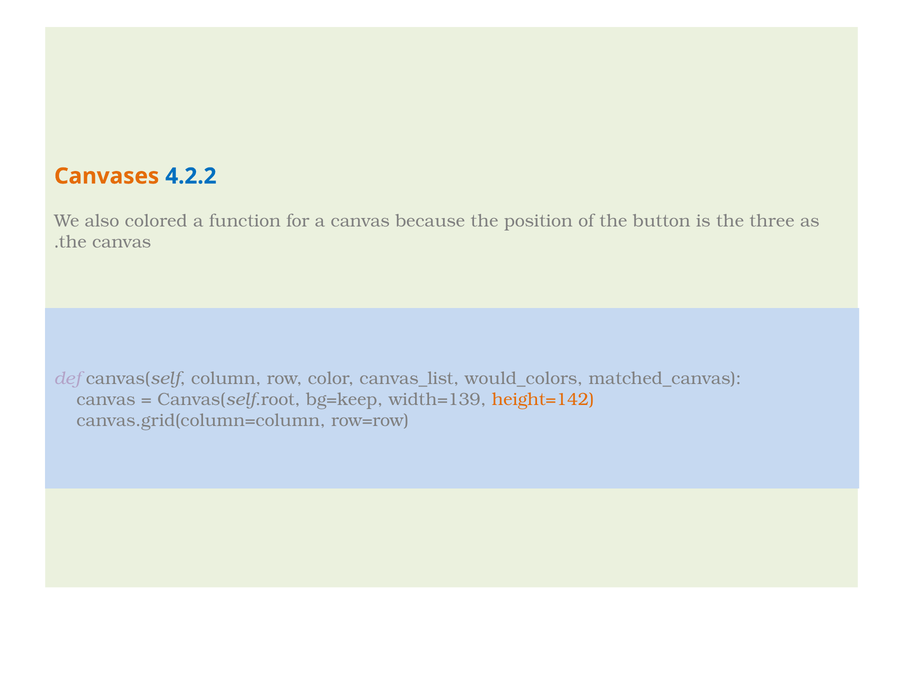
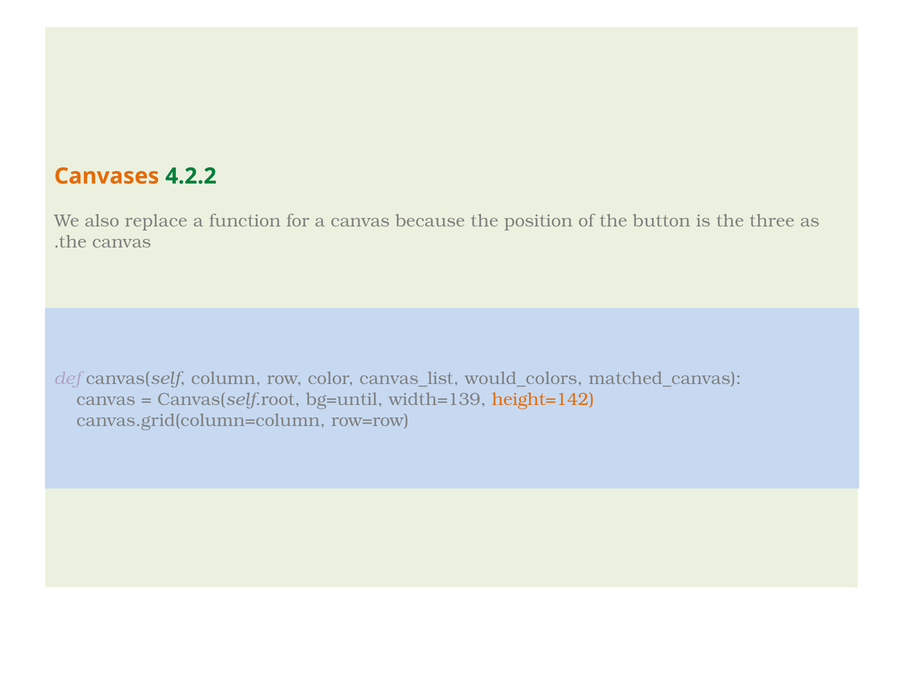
4.2.2 colour: blue -> green
colored: colored -> replace
bg=keep: bg=keep -> bg=until
